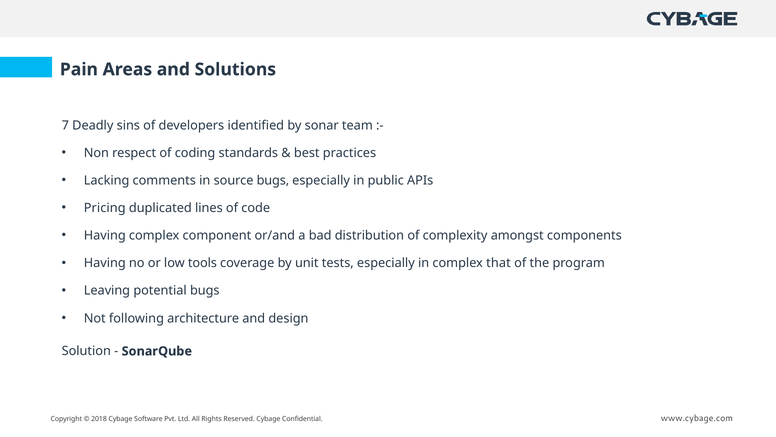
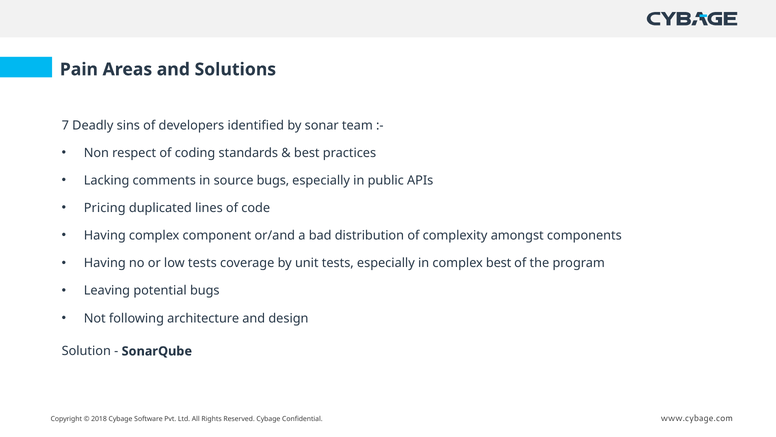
low tools: tools -> tests
complex that: that -> best
